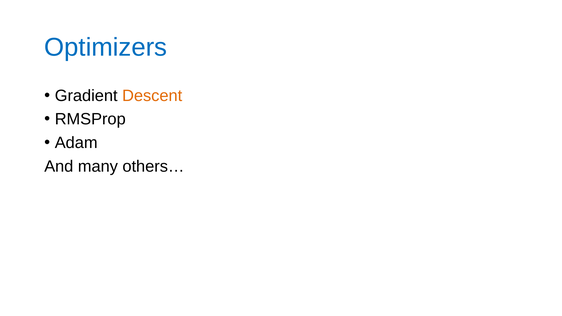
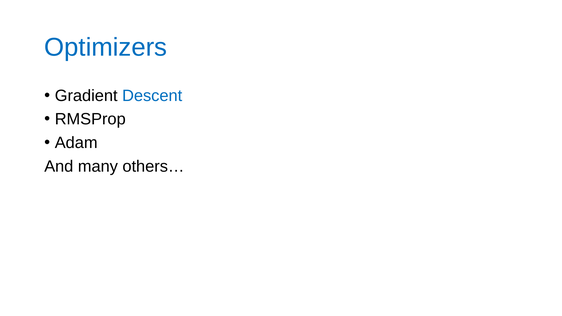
Descent colour: orange -> blue
